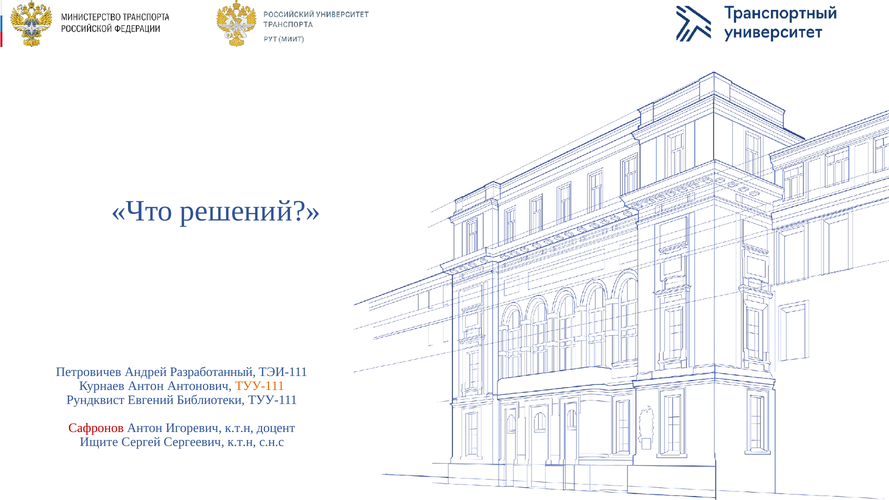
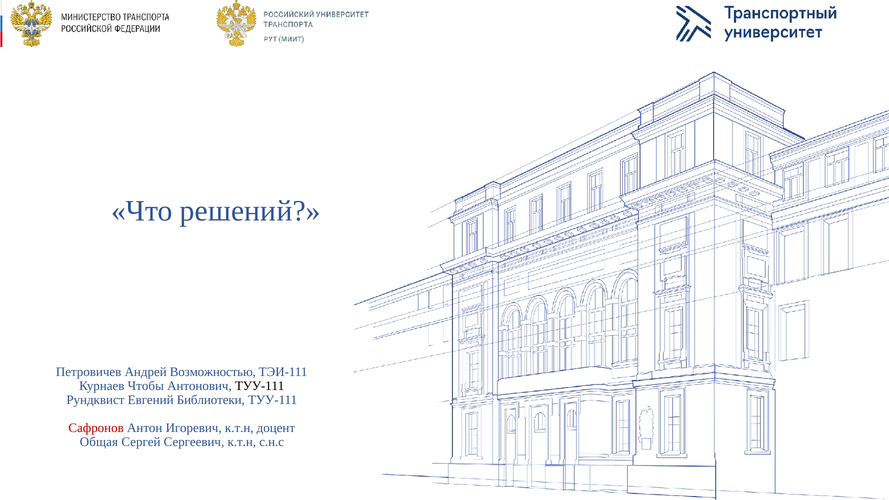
Разработанный: Разработанный -> Возможностью
Курнаев Антон: Антон -> Чтобы
ТУУ-111 at (260, 386) colour: orange -> black
Ищите: Ищите -> Общая
